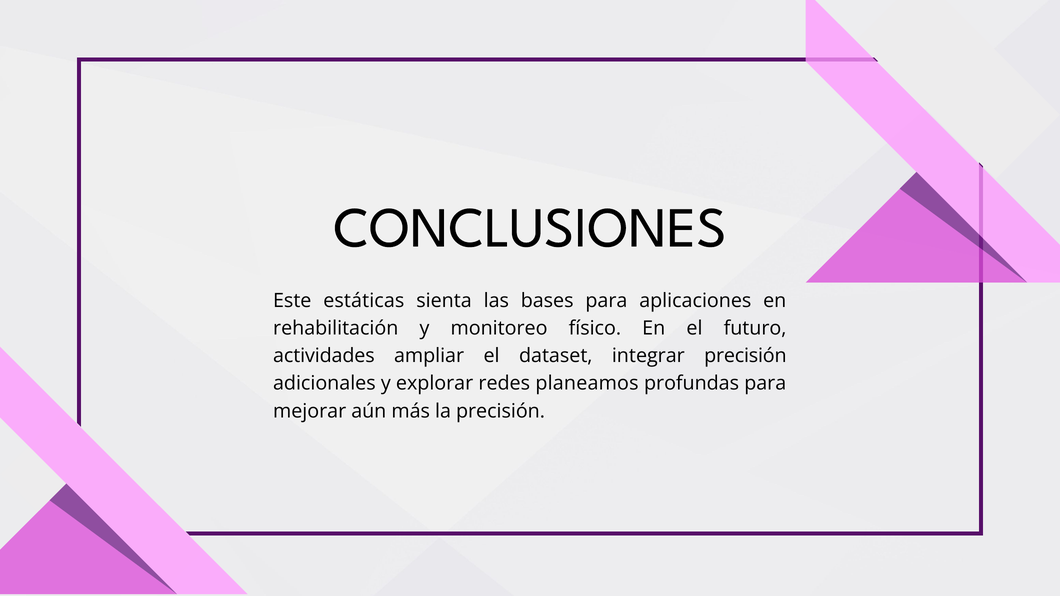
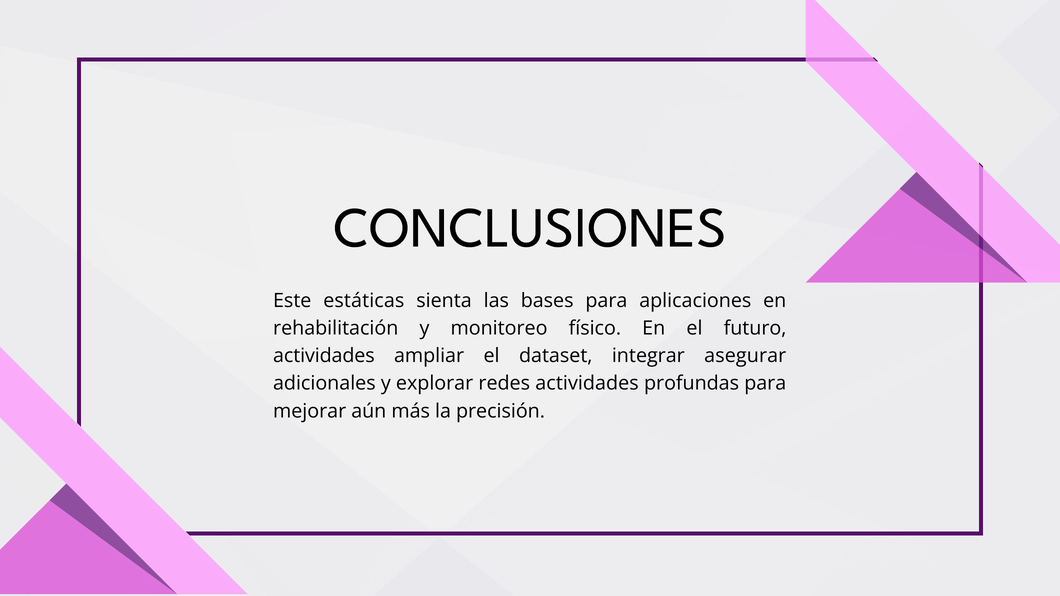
integrar precisión: precisión -> asegurar
redes planeamos: planeamos -> actividades
